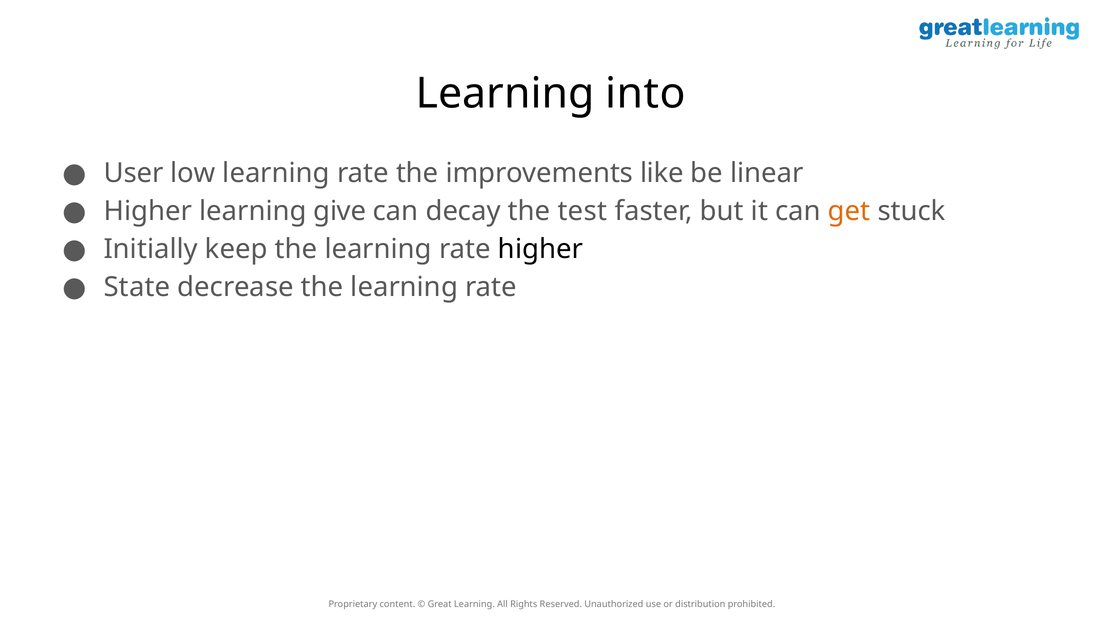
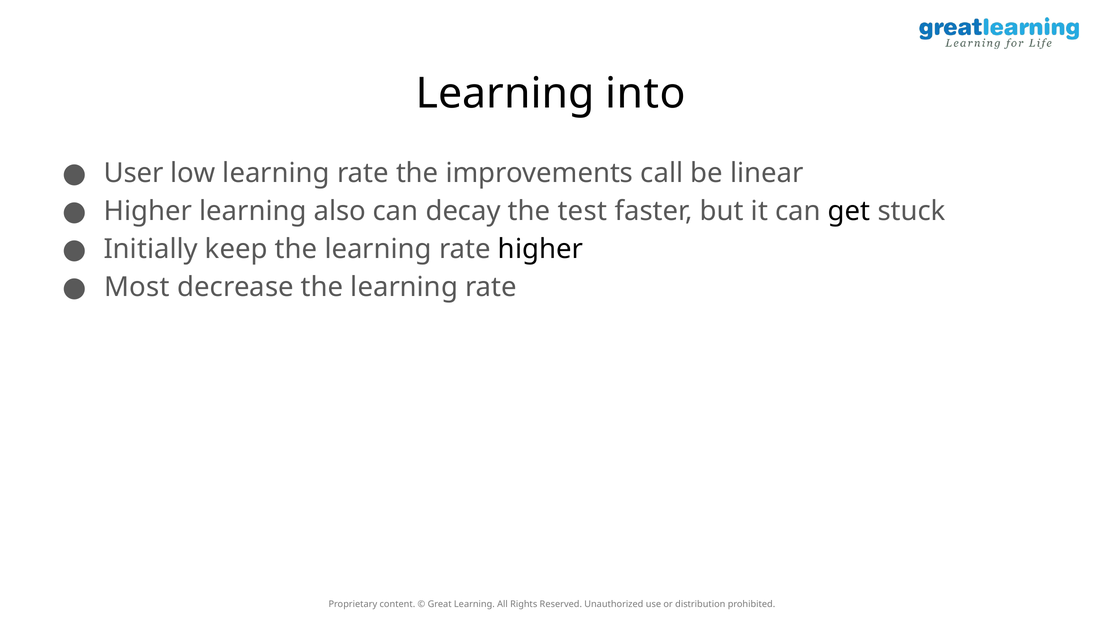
like: like -> call
give: give -> also
get colour: orange -> black
State: State -> Most
